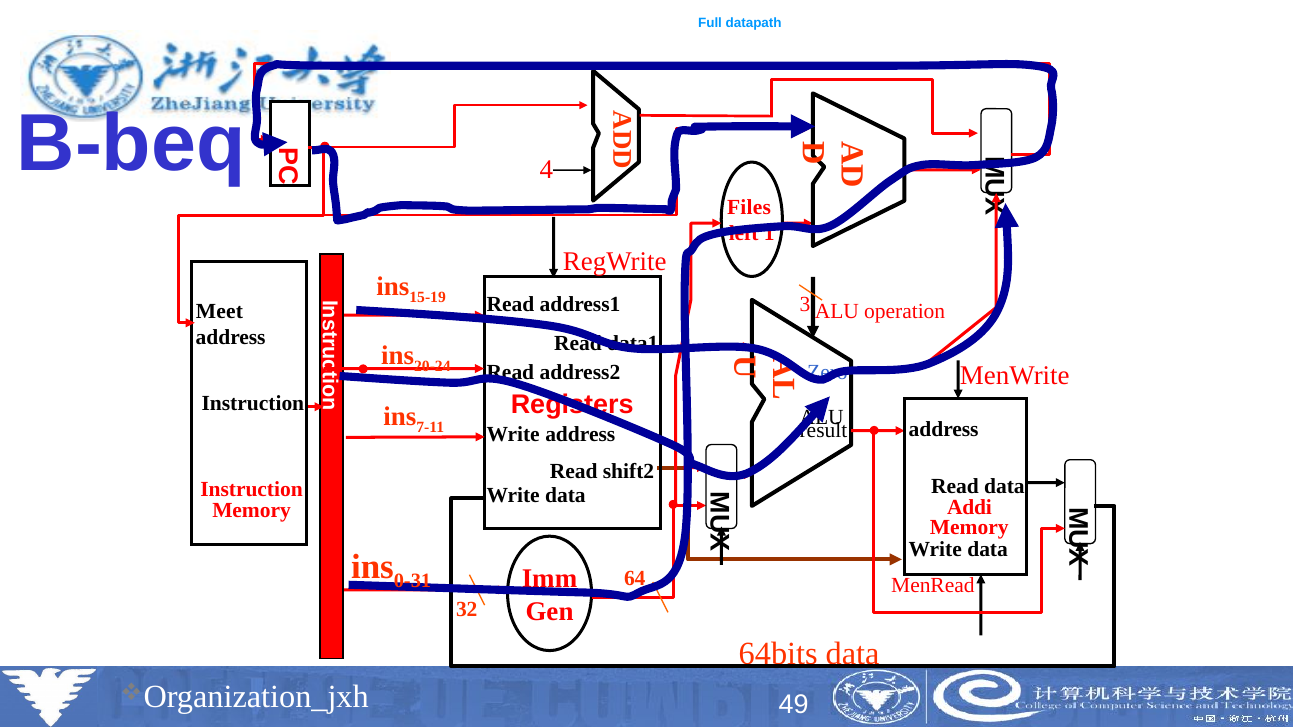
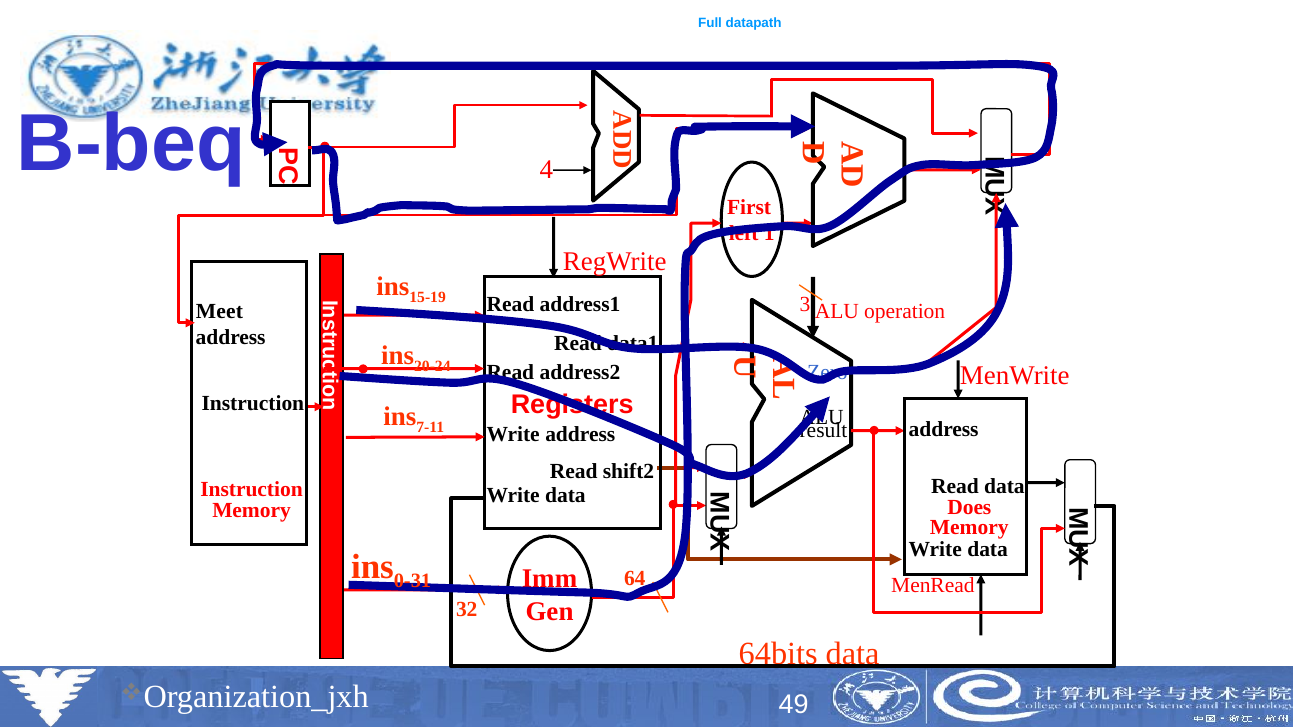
Files: Files -> First
Addi: Addi -> Does
